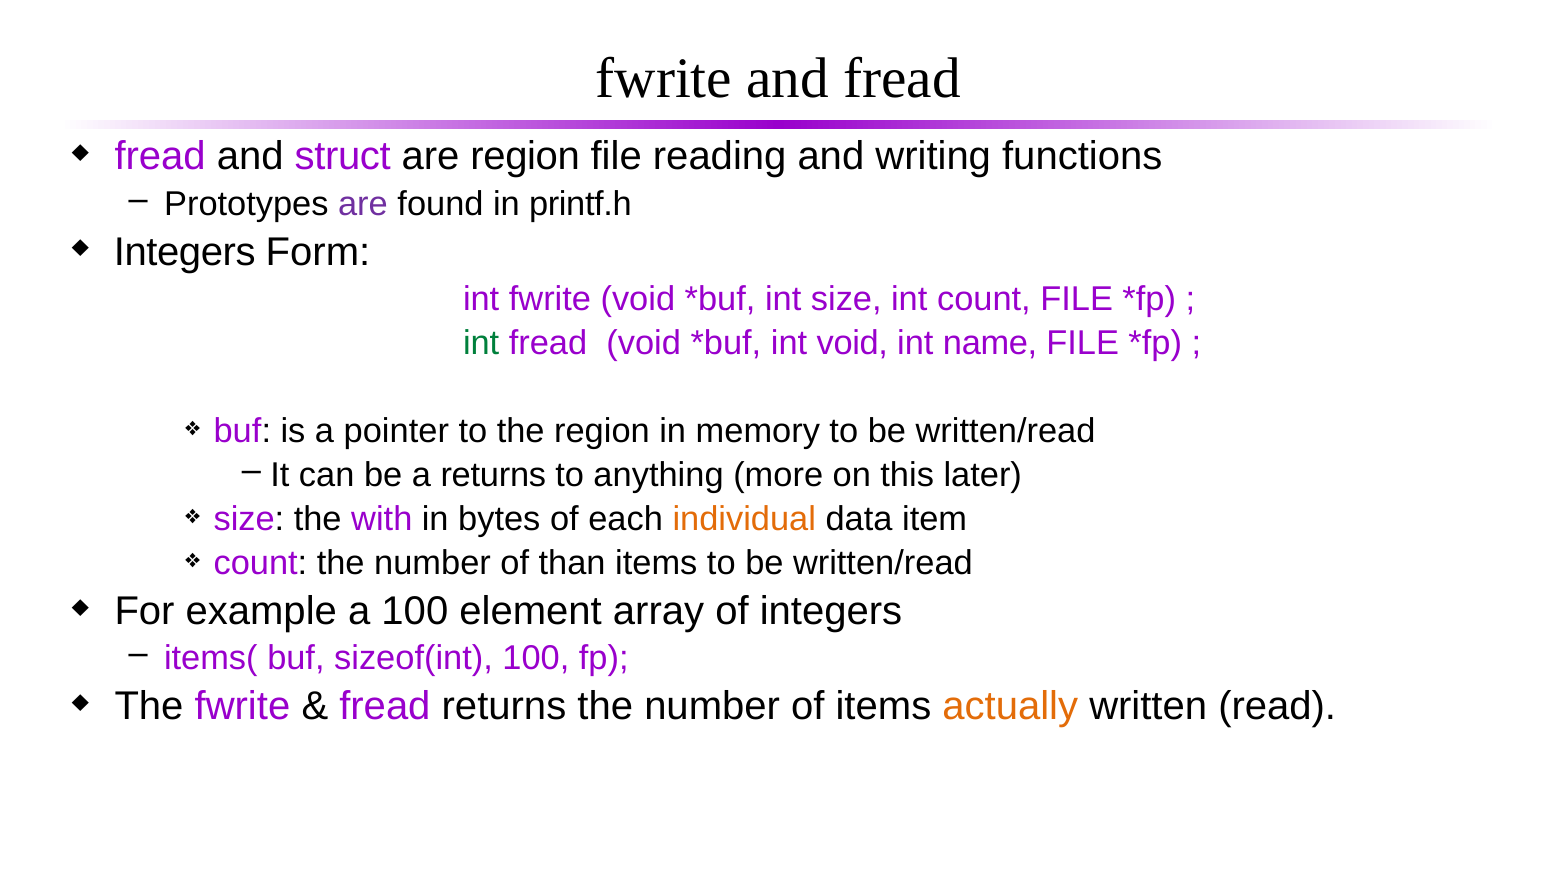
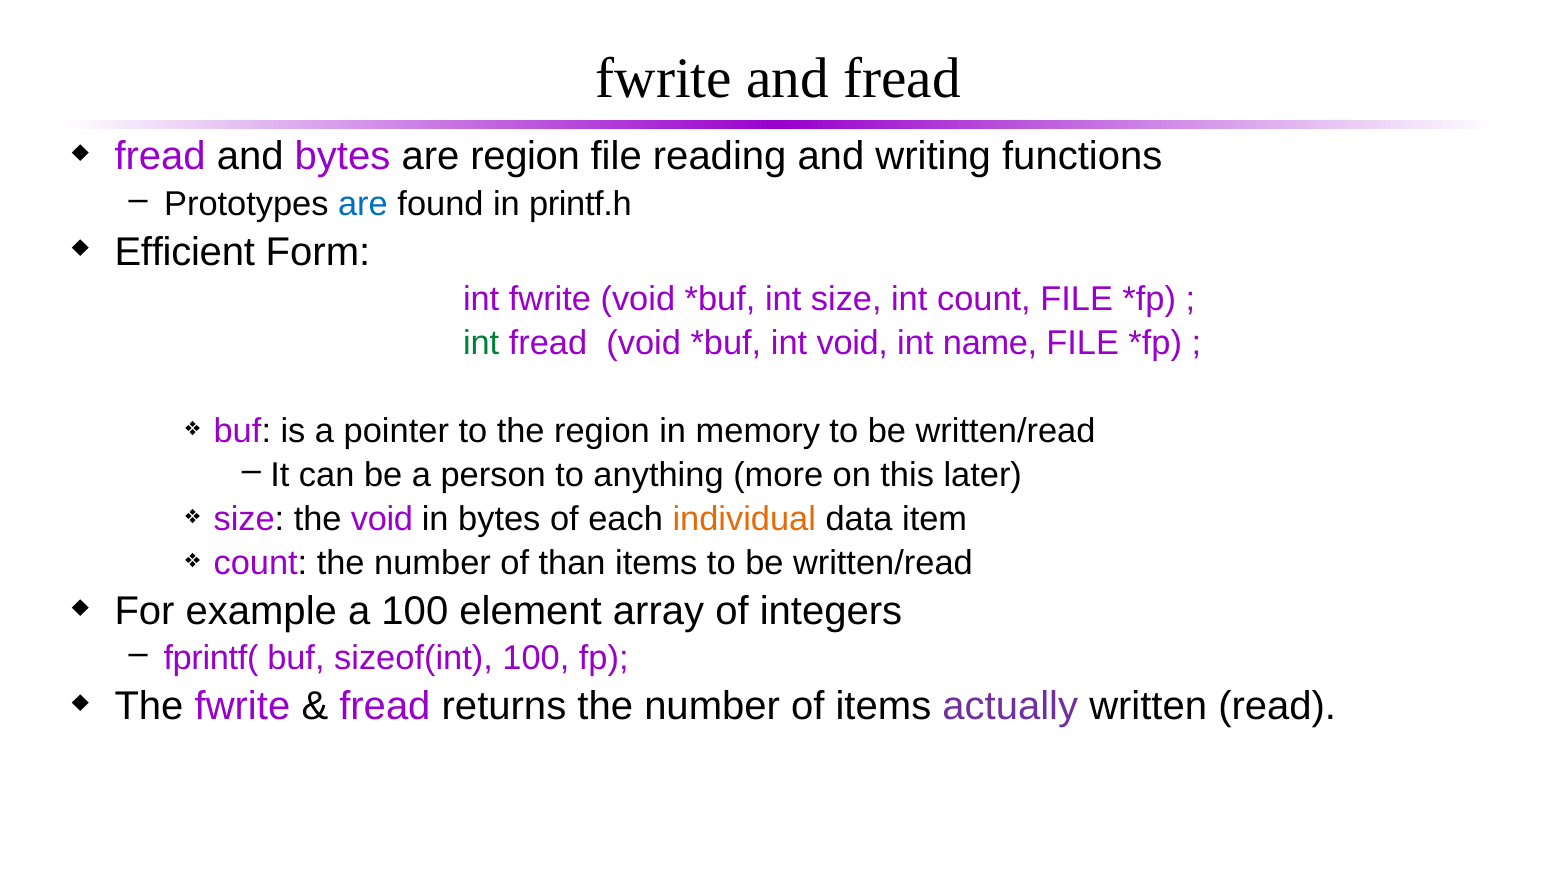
and struct: struct -> bytes
are at (363, 204) colour: purple -> blue
Integers at (185, 252): Integers -> Efficient
a returns: returns -> person
the with: with -> void
items(: items( -> fprintf(
actually colour: orange -> purple
